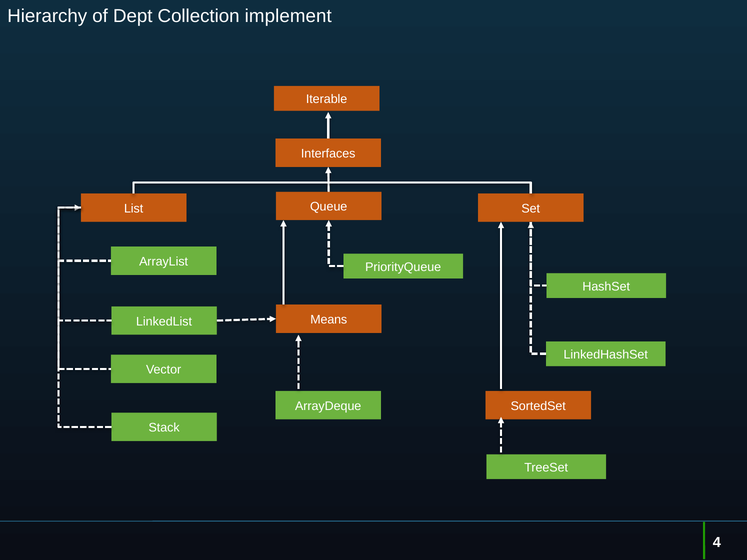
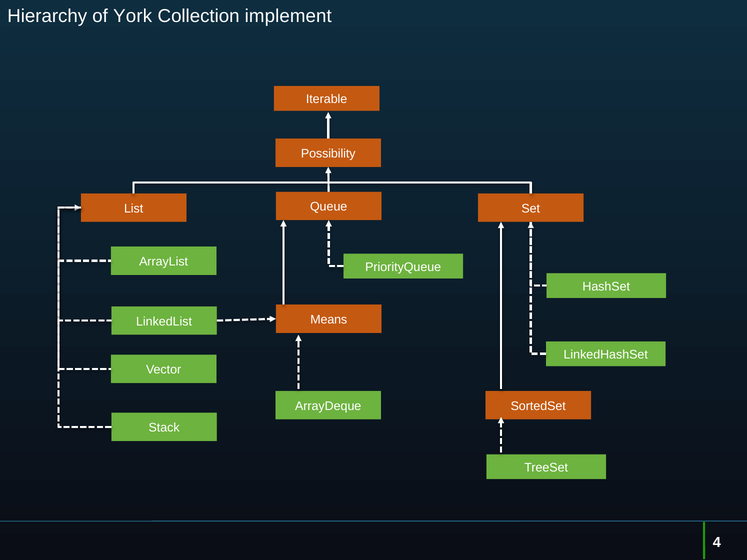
Dept: Dept -> York
Interfaces: Interfaces -> Possibility
